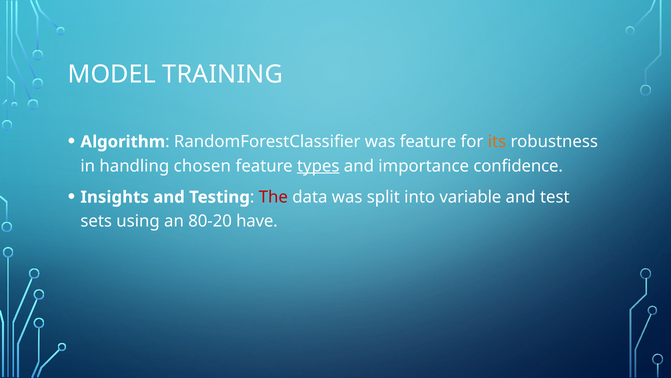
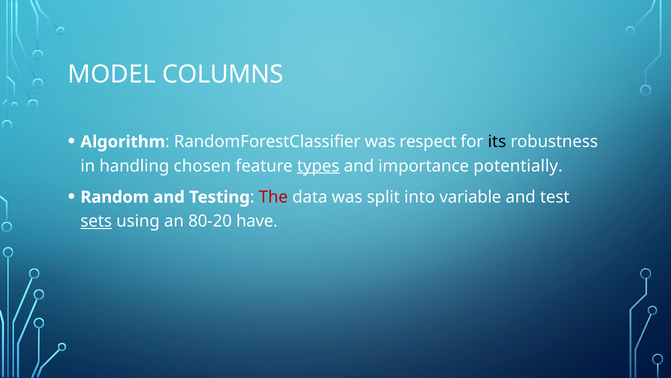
TRAINING: TRAINING -> COLUMNS
was feature: feature -> respect
its colour: orange -> black
confidence: confidence -> potentially
Insights: Insights -> Random
sets underline: none -> present
